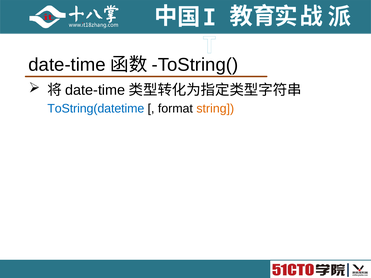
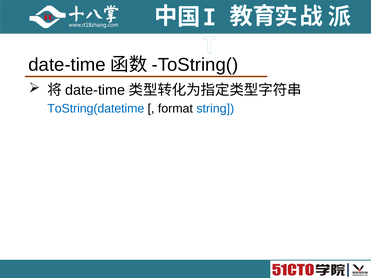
string colour: orange -> blue
